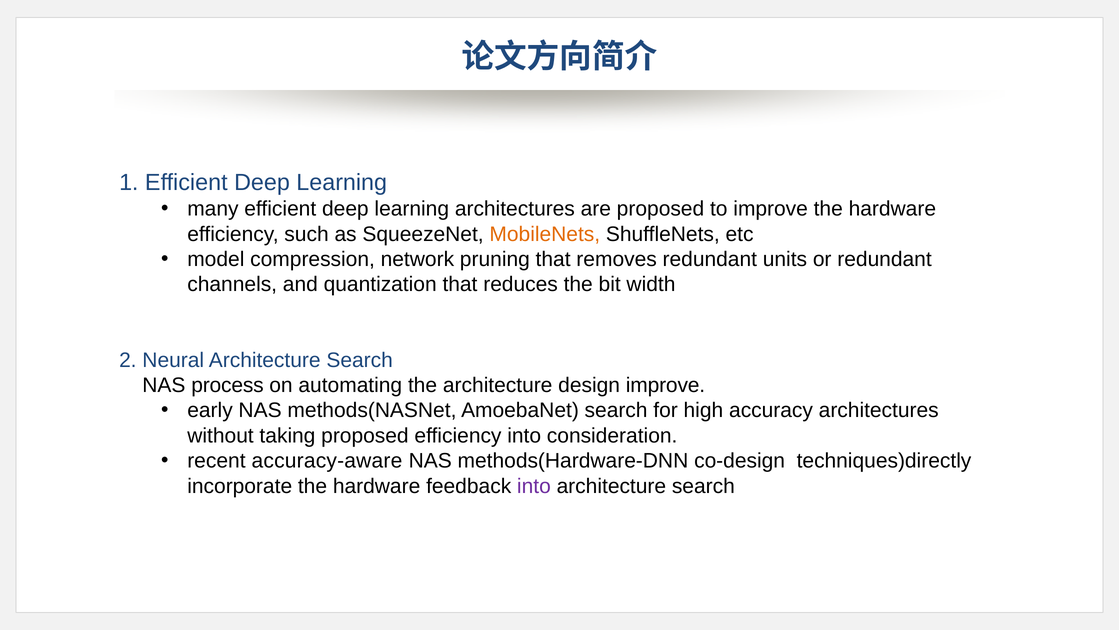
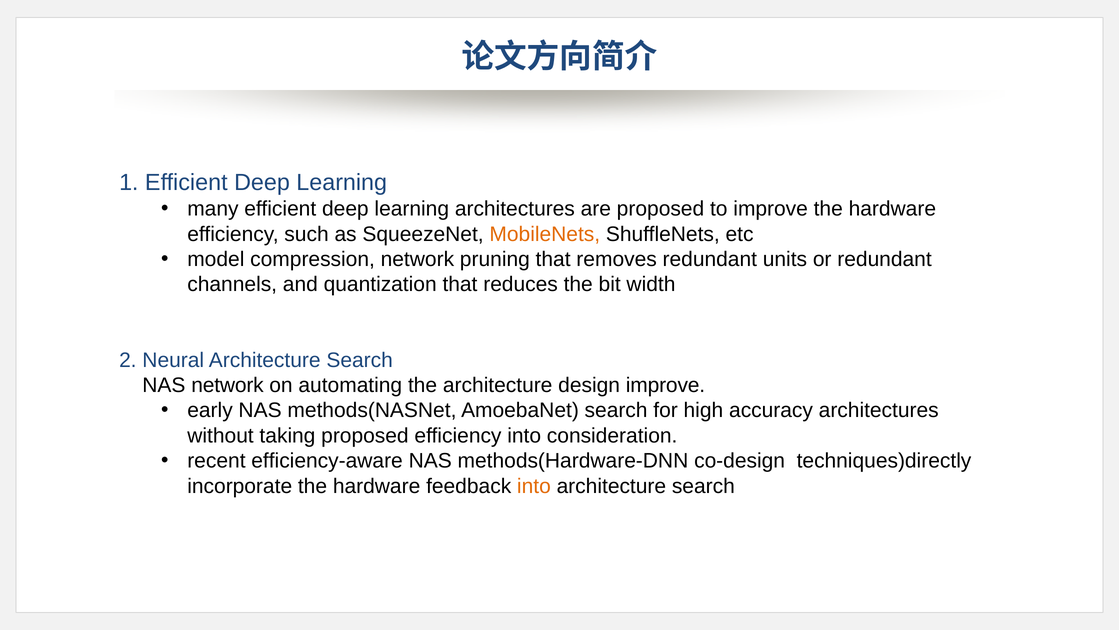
NAS process: process -> network
accuracy-aware: accuracy-aware -> efficiency-aware
into at (534, 486) colour: purple -> orange
